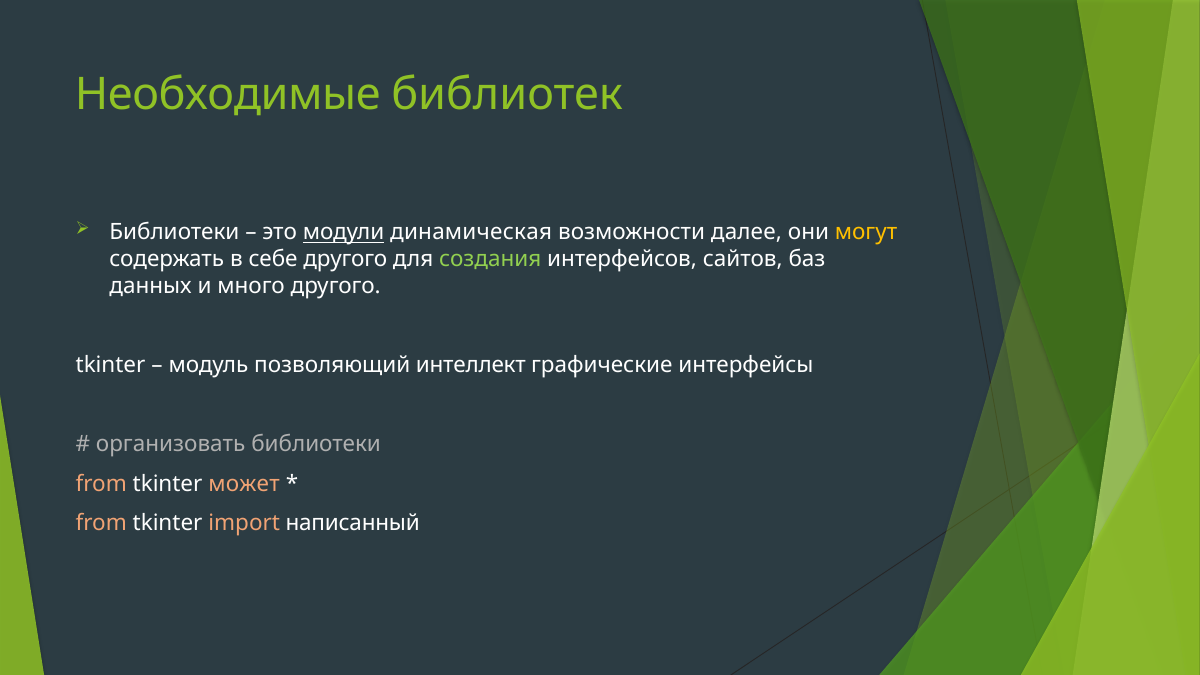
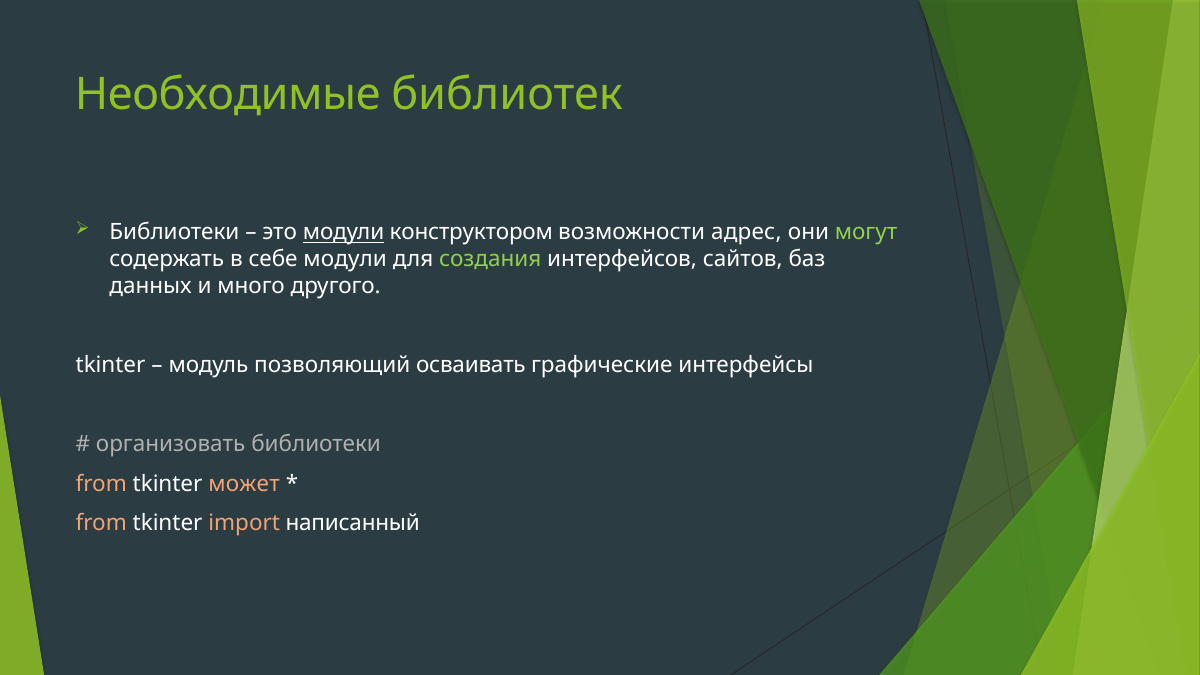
динамическая: динамическая -> конструктором
далее: далее -> адрес
могут colour: yellow -> light green
себе другого: другого -> модули
интеллект: интеллект -> осваивать
